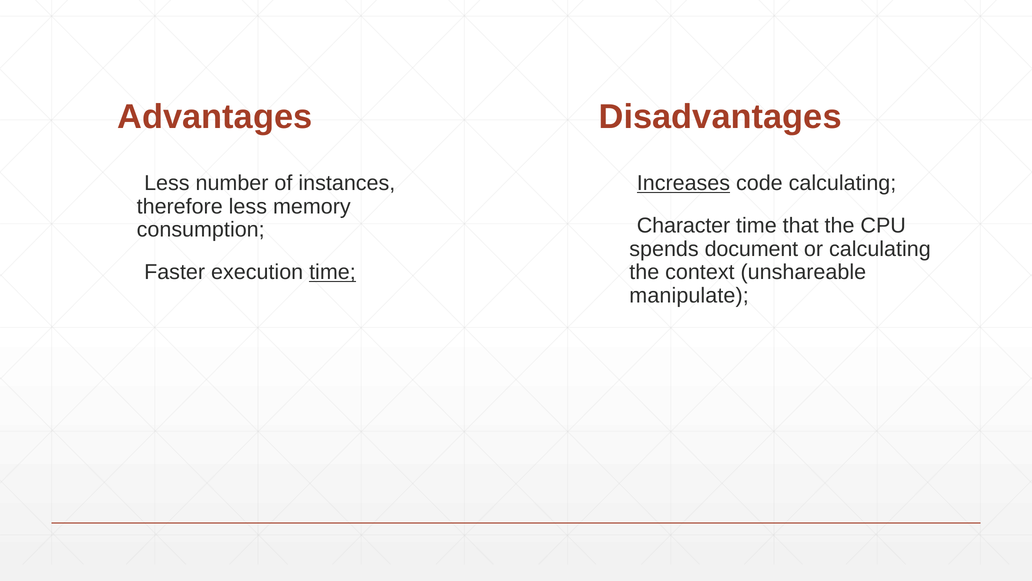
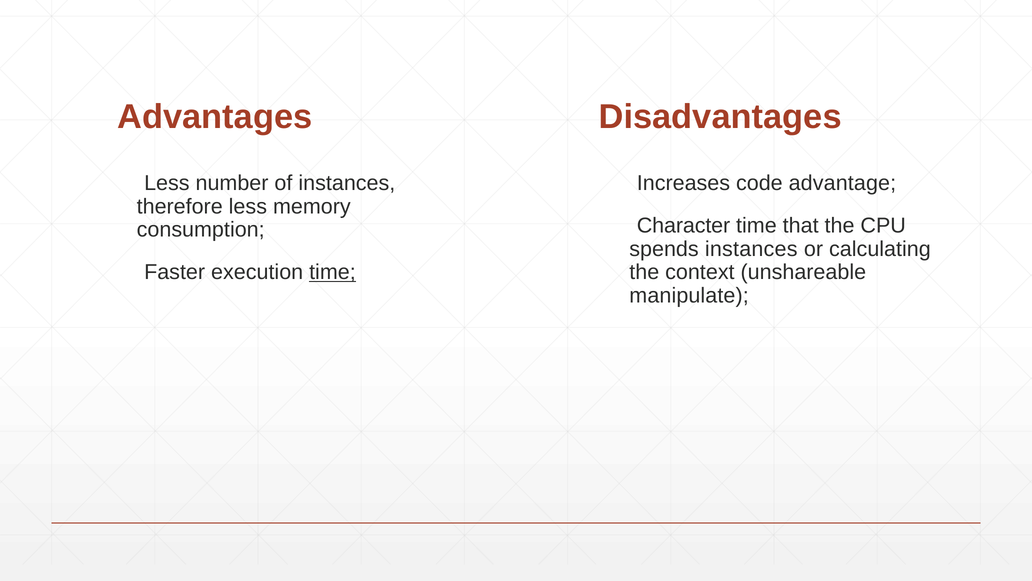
Increases underline: present -> none
code calculating: calculating -> advantage
spends document: document -> instances
